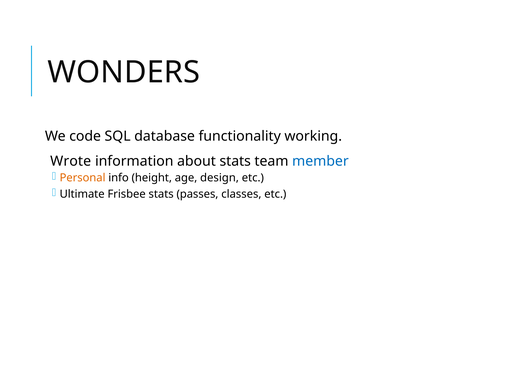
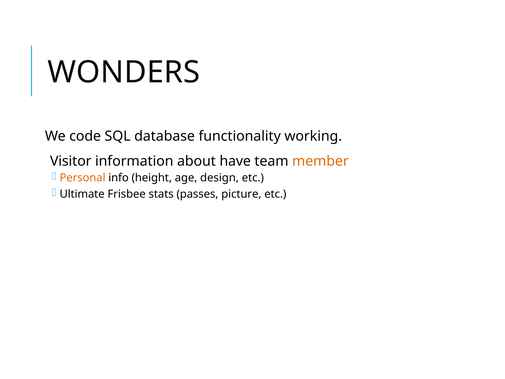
Wrote: Wrote -> Visitor
about stats: stats -> have
member colour: blue -> orange
classes: classes -> picture
